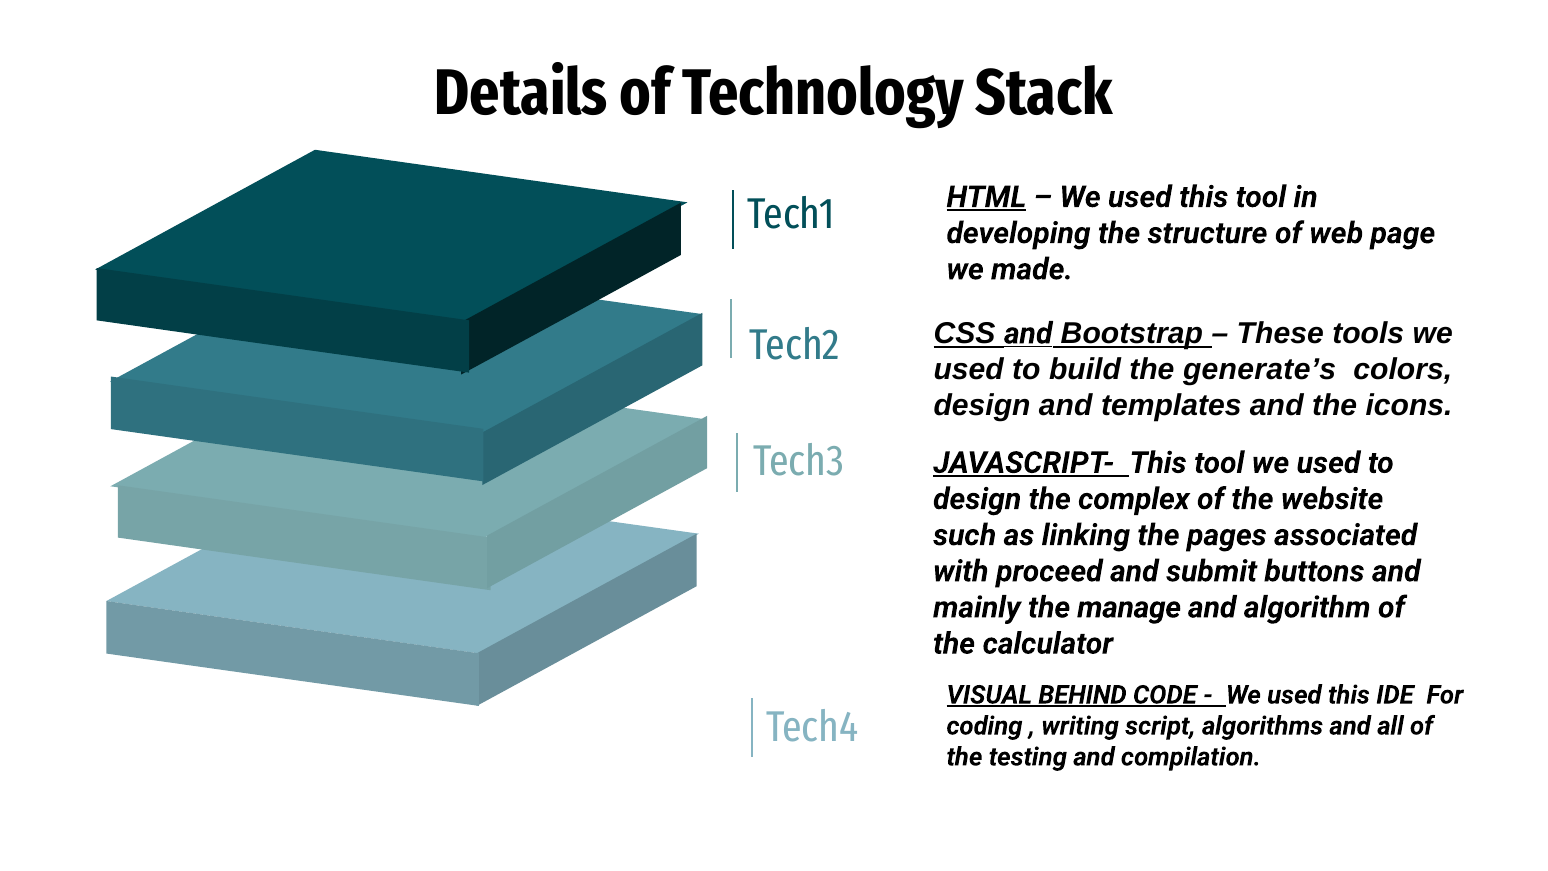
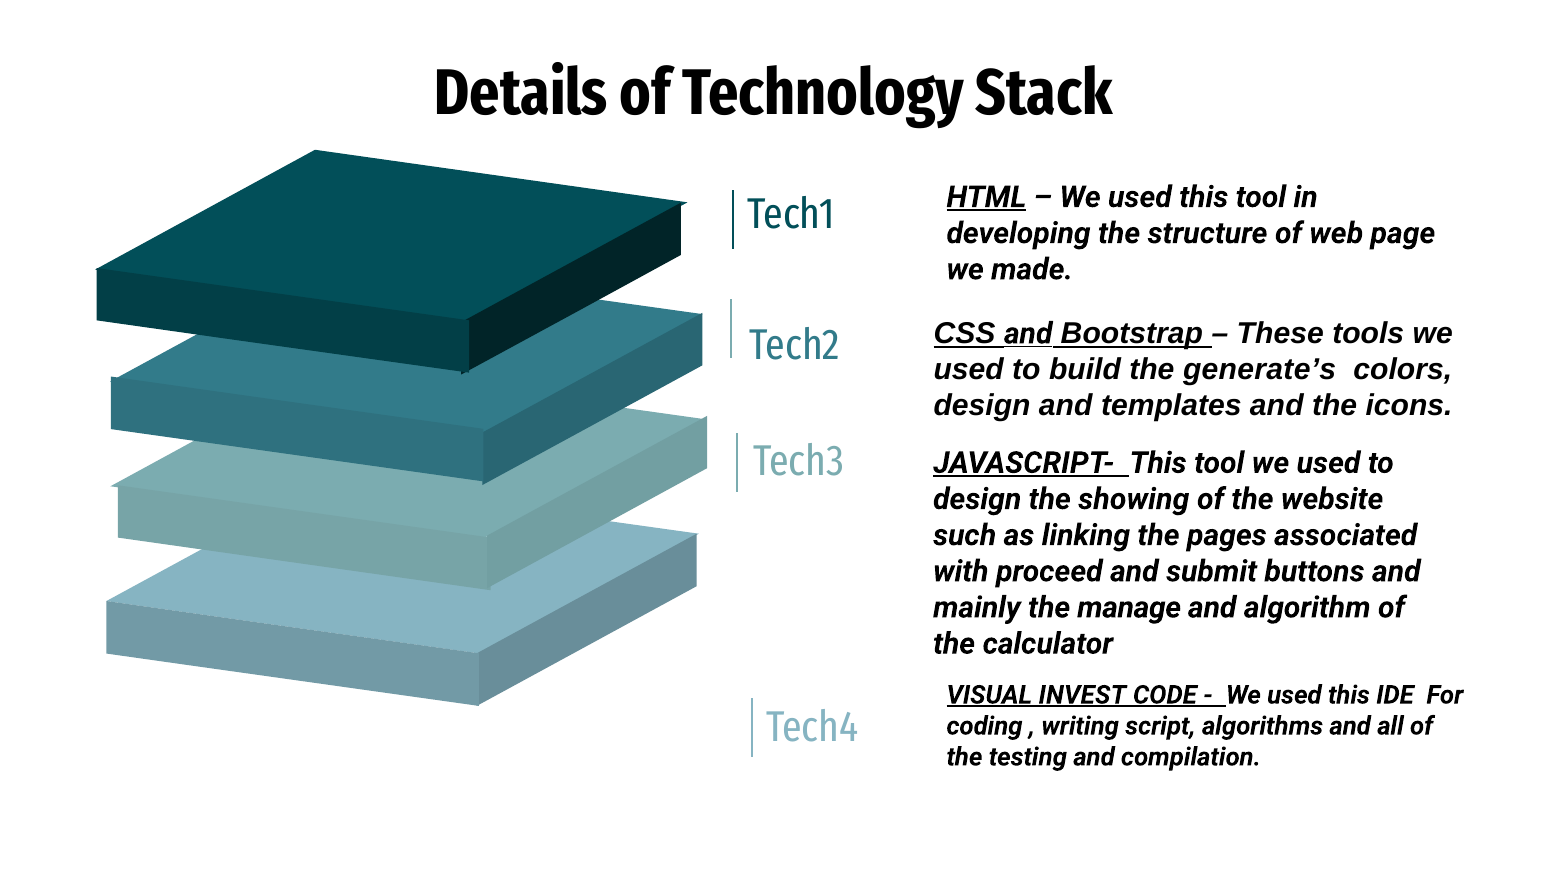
complex: complex -> showing
BEHIND: BEHIND -> INVEST
